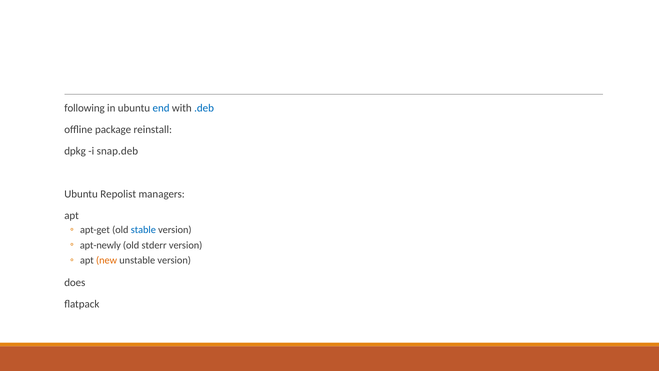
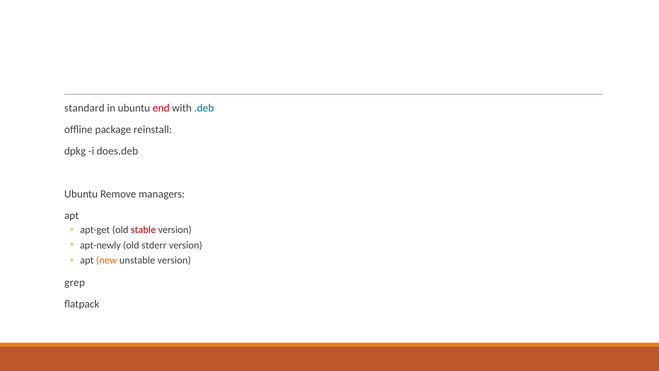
following: following -> standard
end colour: blue -> red
snap.deb: snap.deb -> does.deb
Repolist: Repolist -> Remove
stable colour: blue -> red
does: does -> grep
